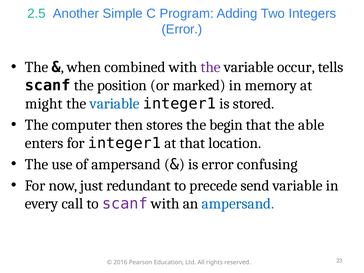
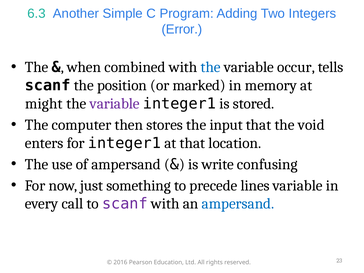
2.5: 2.5 -> 6.3
the at (211, 67) colour: purple -> blue
variable at (115, 104) colour: blue -> purple
begin: begin -> input
able: able -> void
is error: error -> write
redundant: redundant -> something
send: send -> lines
